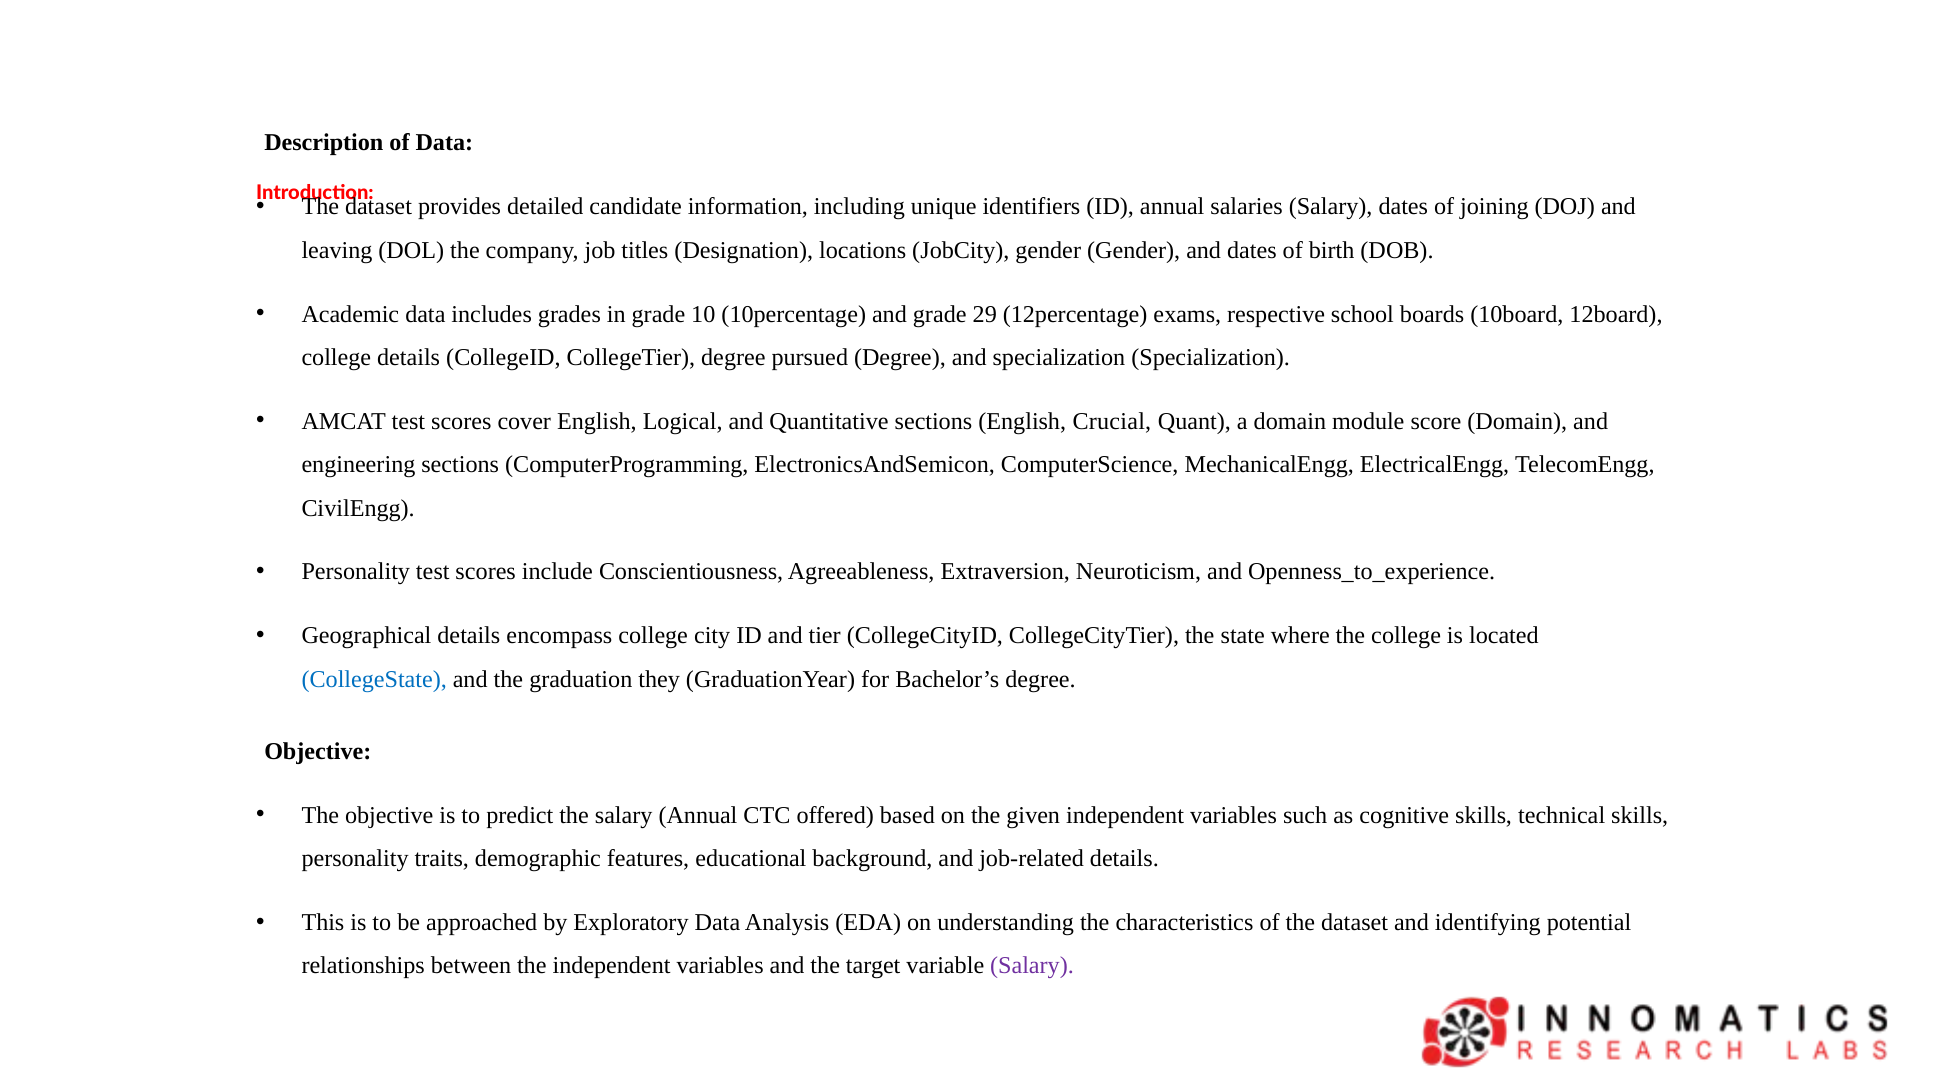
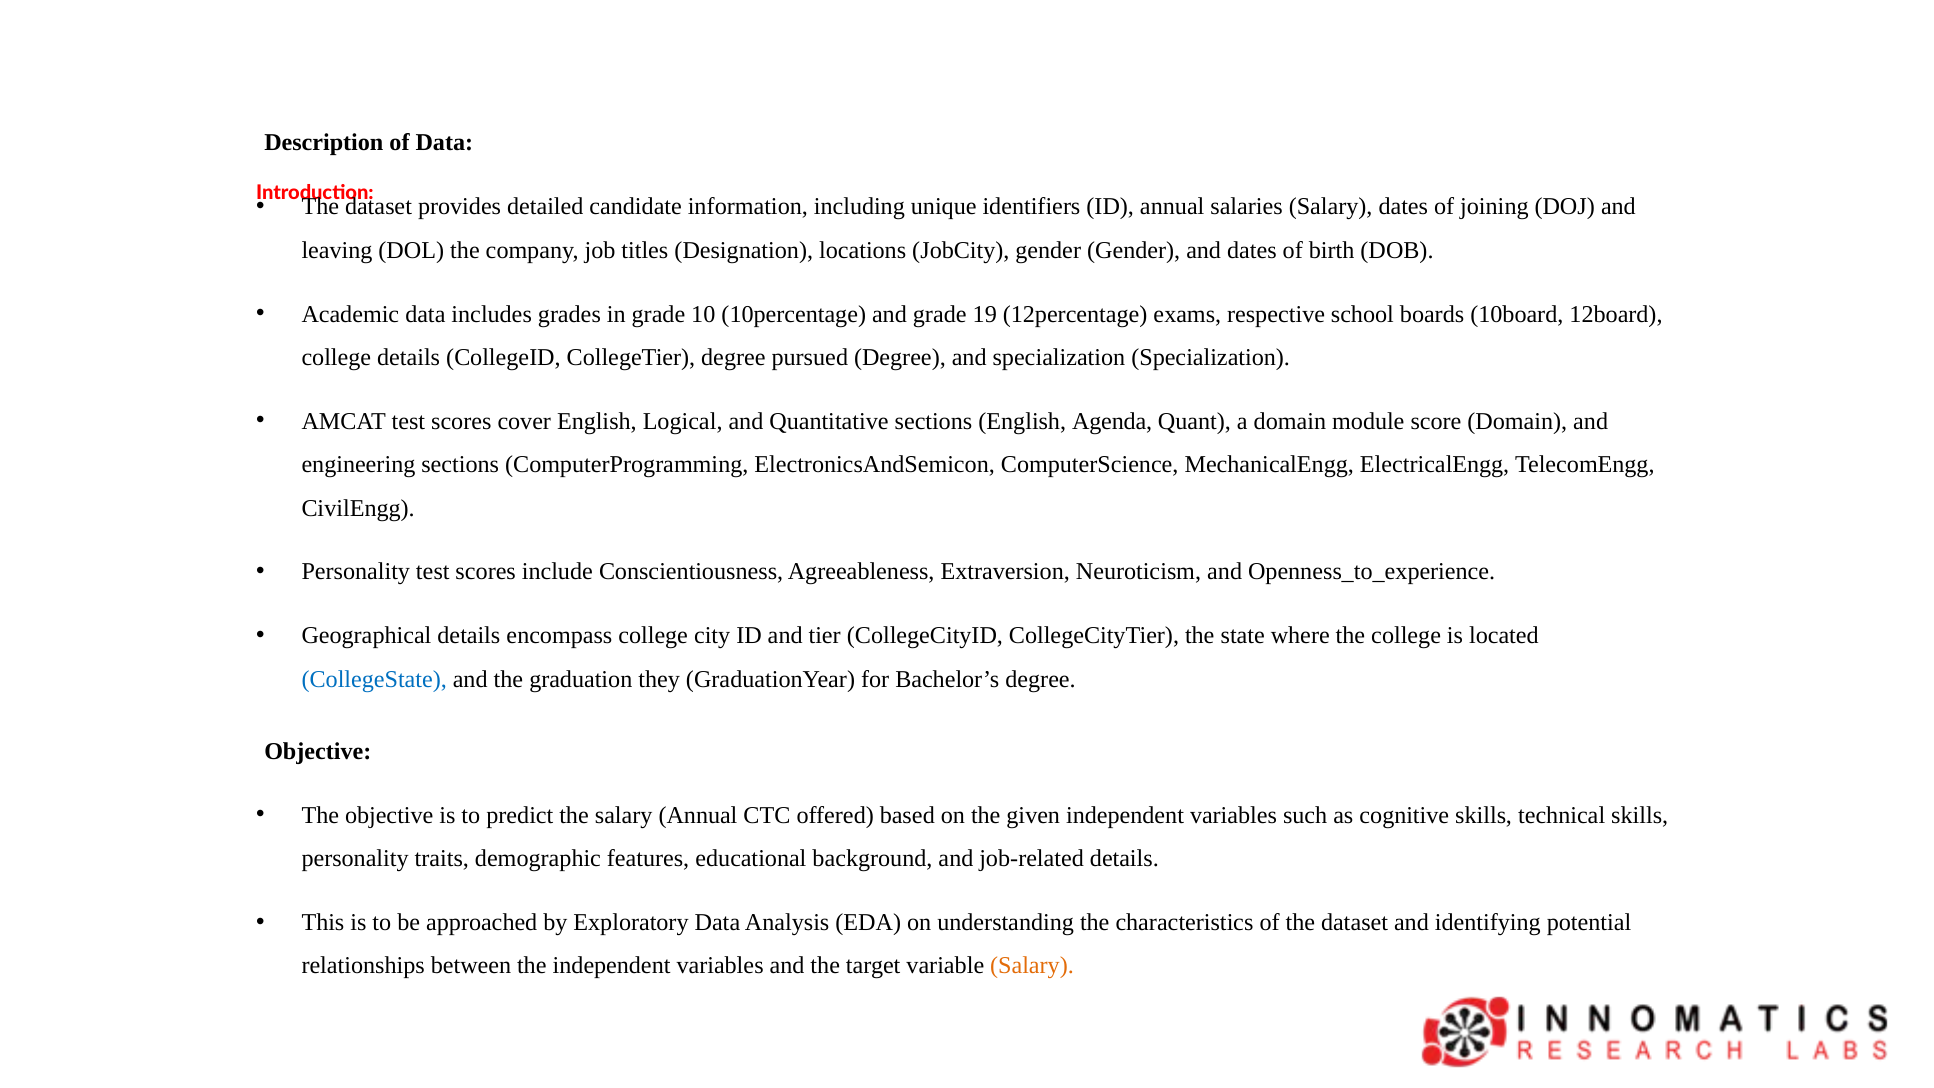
29: 29 -> 19
Crucial: Crucial -> Agenda
Salary at (1032, 966) colour: purple -> orange
